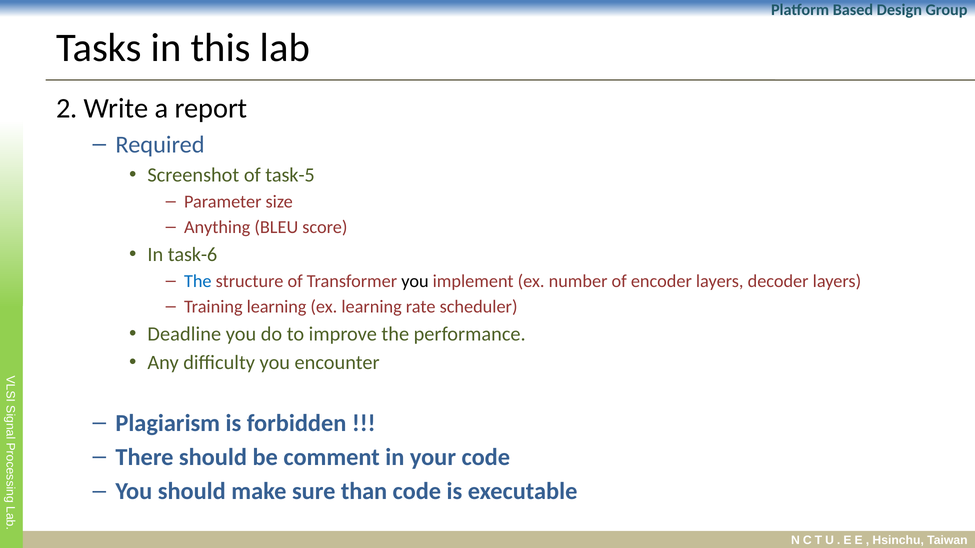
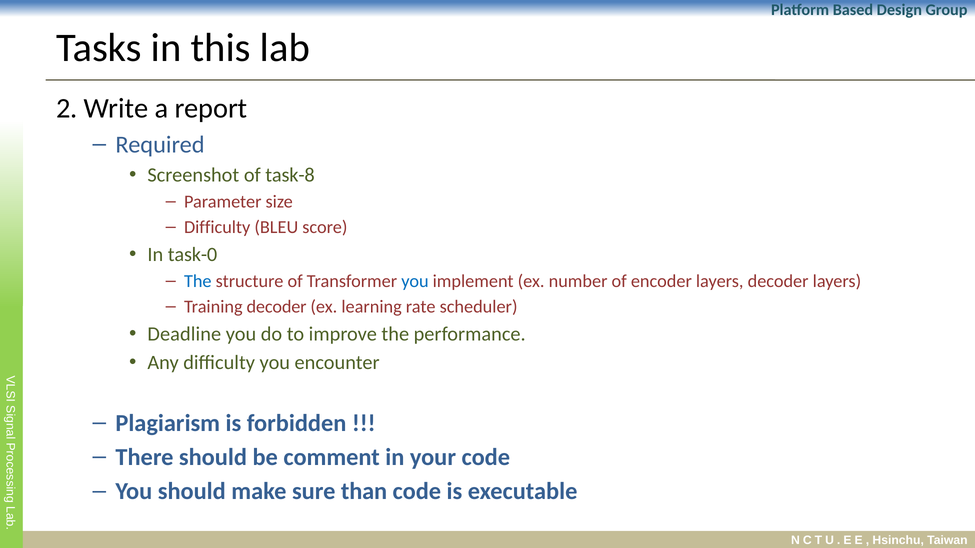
task-5: task-5 -> task-8
Anything at (217, 228): Anything -> Difficulty
task-6: task-6 -> task-0
you at (415, 282) colour: black -> blue
Training learning: learning -> decoder
